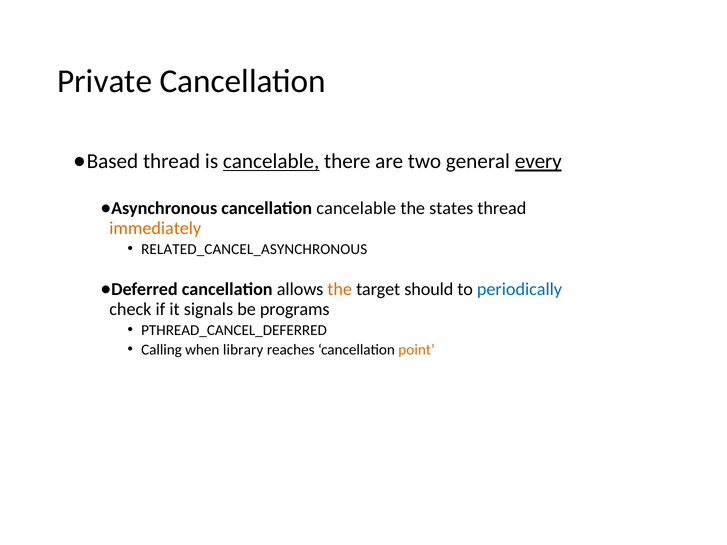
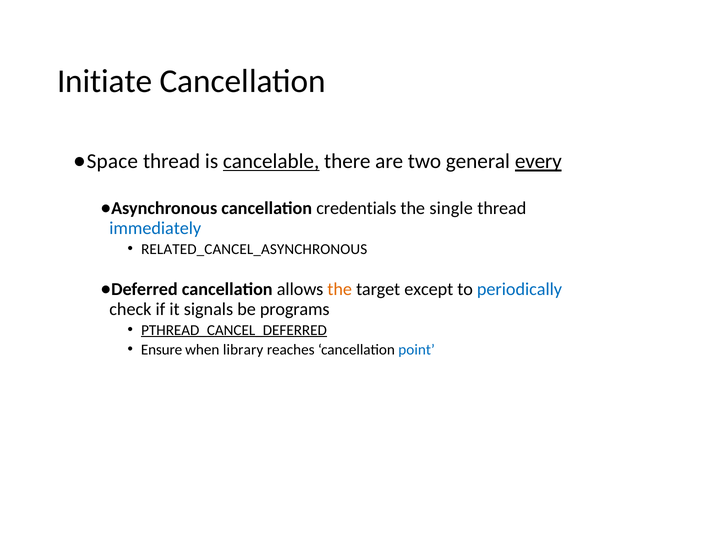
Private: Private -> Initiate
Based: Based -> Space
cancellation cancelable: cancelable -> credentials
states: states -> single
immediately colour: orange -> blue
should: should -> except
PTHREAD_CANCEL_DEFERRED underline: none -> present
Calling: Calling -> Ensure
point colour: orange -> blue
